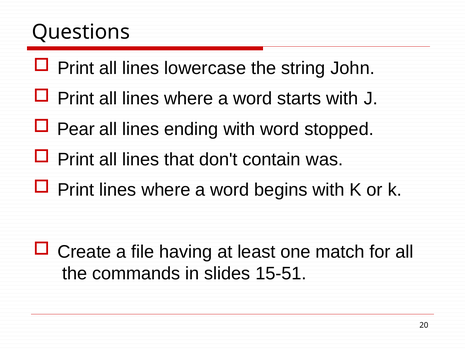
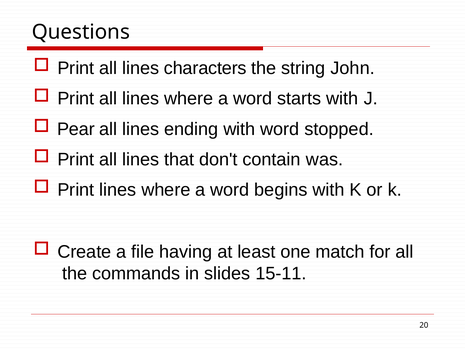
lowercase: lowercase -> characters
15-51: 15-51 -> 15-11
